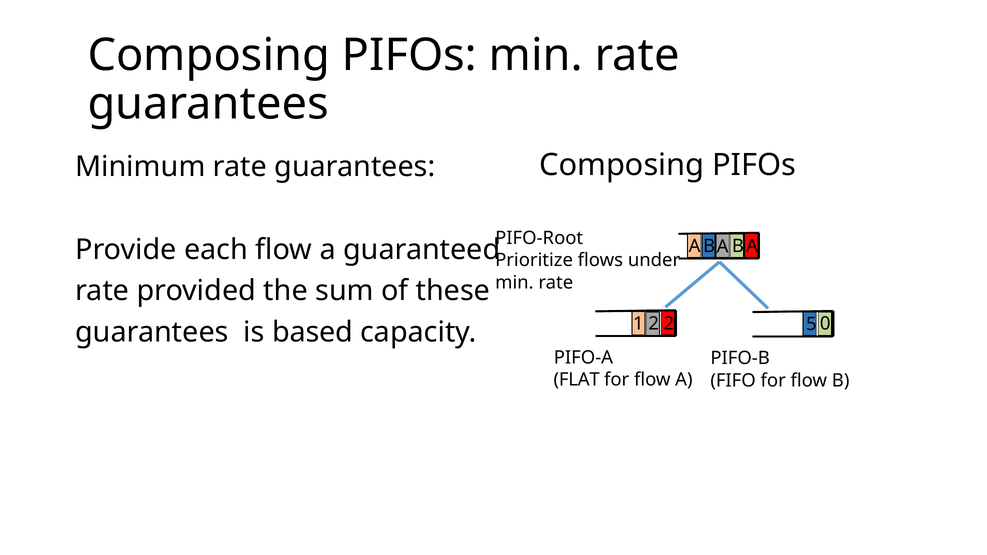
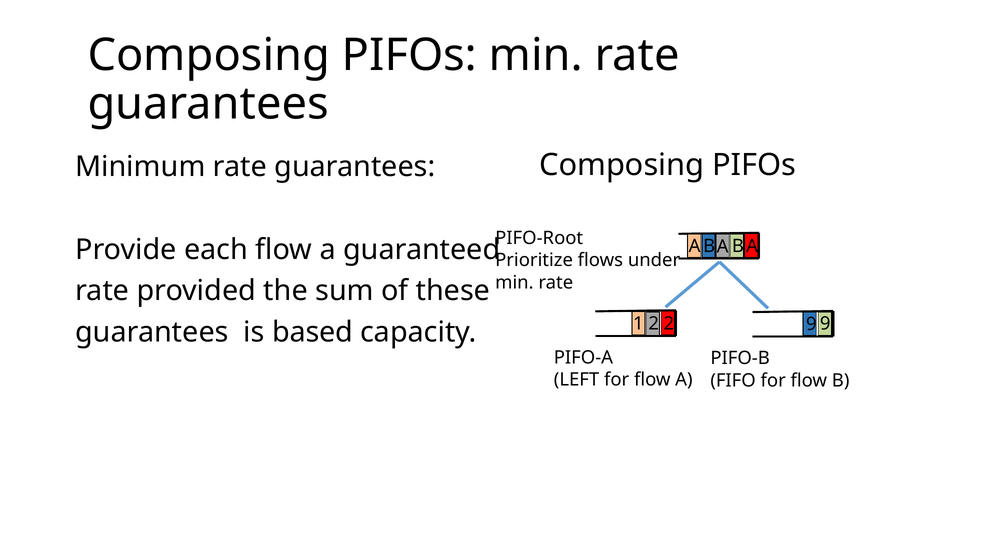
1 5: 5 -> 9
2 0: 0 -> 9
FLAT: FLAT -> LEFT
